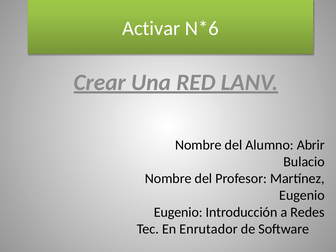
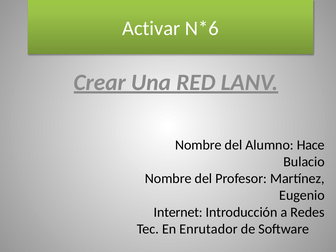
Abrir: Abrir -> Hace
Eugenio at (178, 212): Eugenio -> Internet
